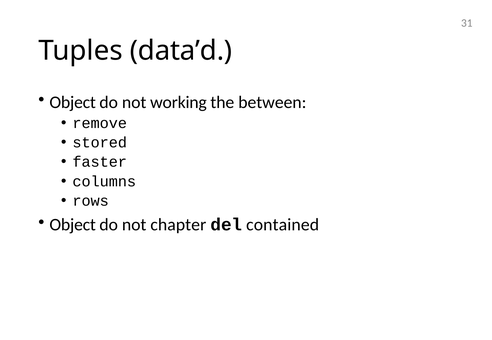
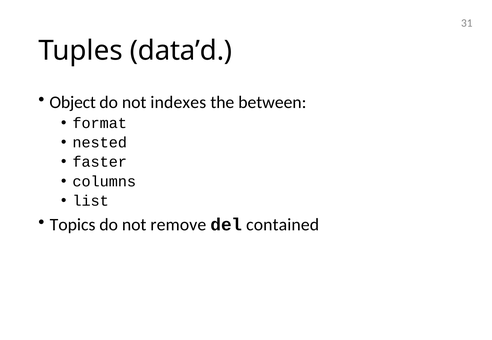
working: working -> indexes
remove: remove -> format
stored: stored -> nested
rows: rows -> list
Object at (73, 225): Object -> Topics
chapter: chapter -> remove
